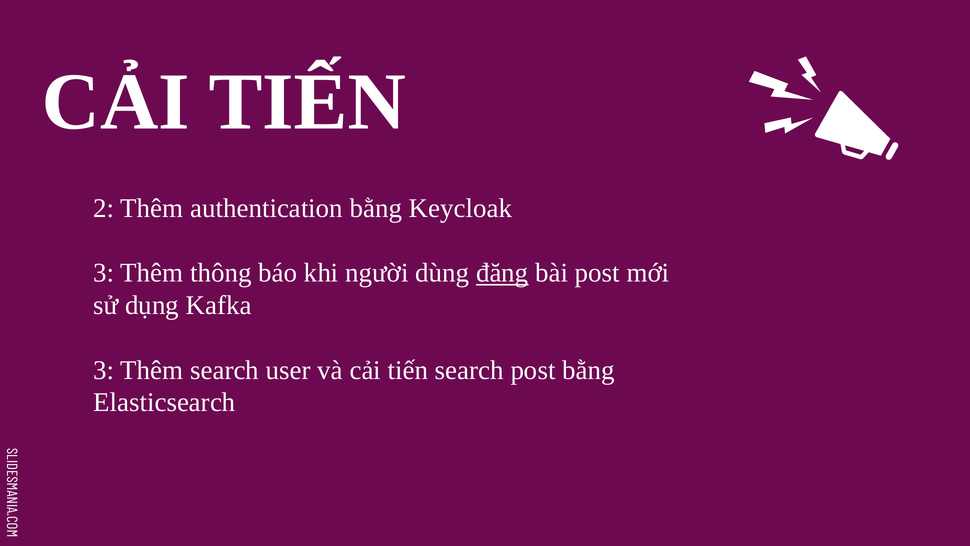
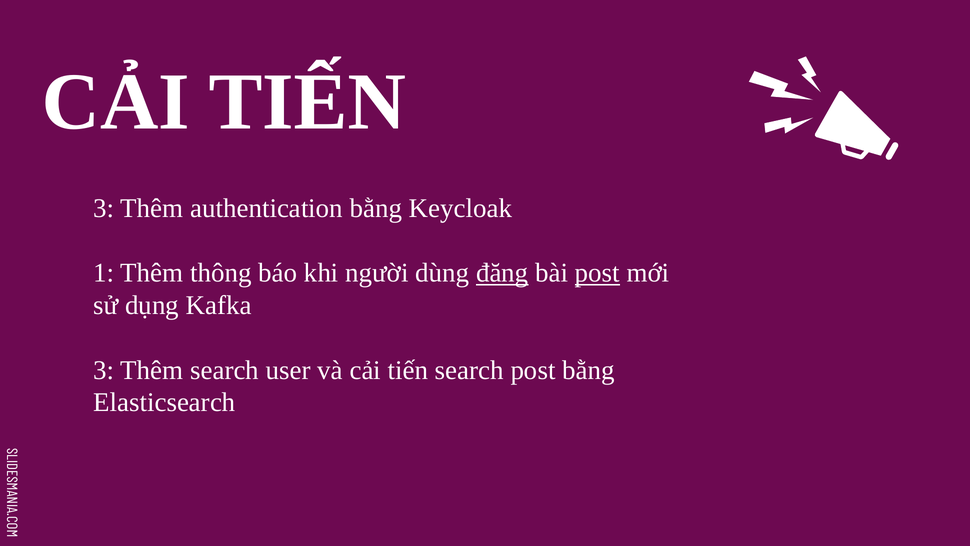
2 at (104, 208): 2 -> 3
3 at (104, 273): 3 -> 1
post at (597, 273) underline: none -> present
